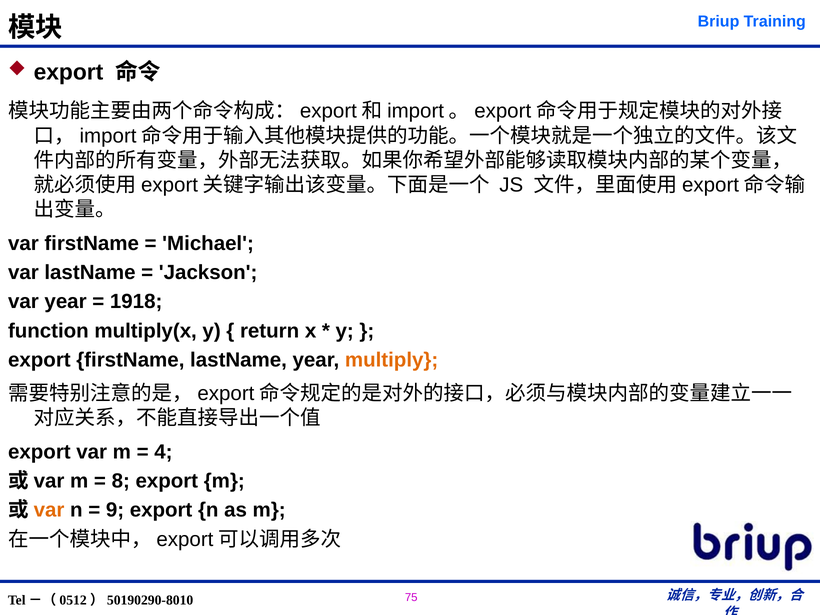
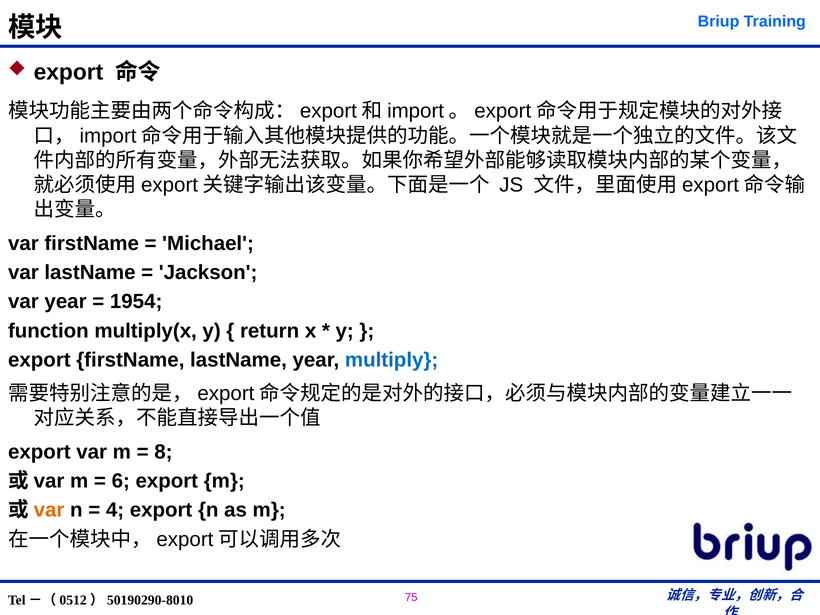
1918: 1918 -> 1954
multiply colour: orange -> blue
4: 4 -> 8
8: 8 -> 6
9: 9 -> 4
